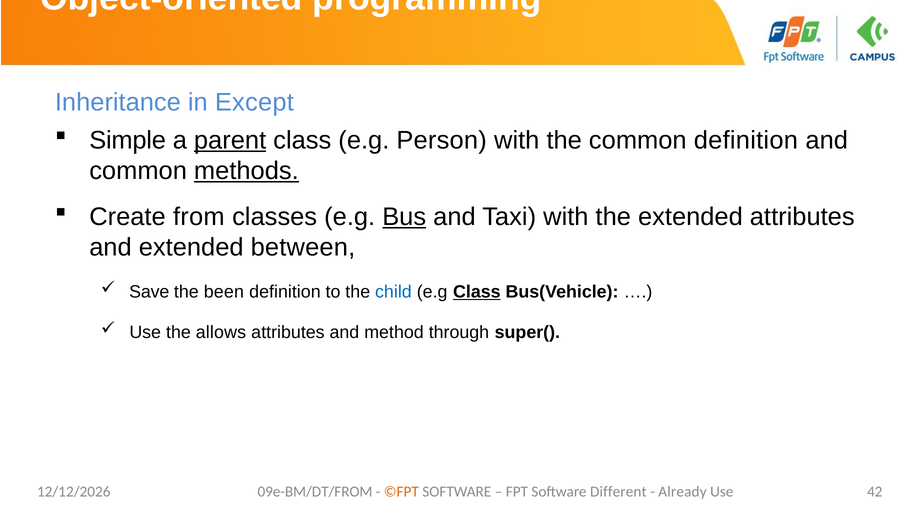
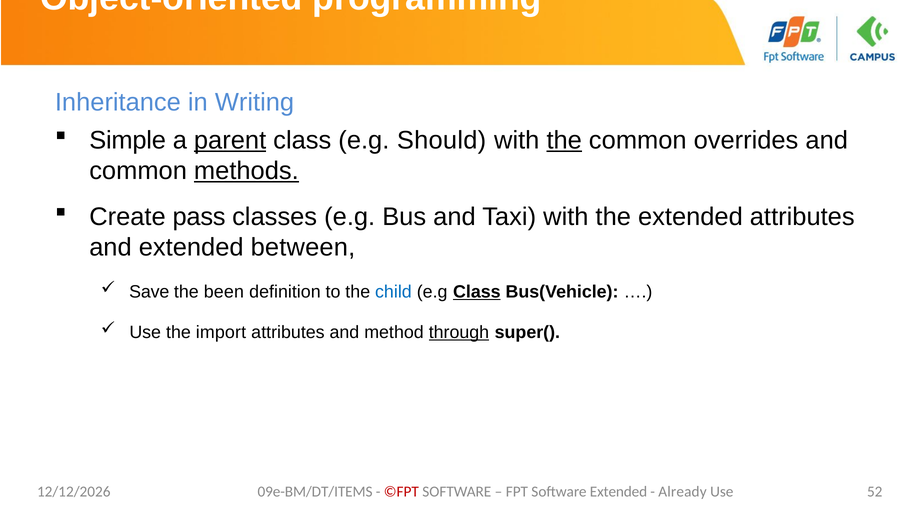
Except: Except -> Writing
Person: Person -> Should
the at (564, 141) underline: none -> present
common definition: definition -> overrides
from: from -> pass
Bus underline: present -> none
allows: allows -> import
through underline: none -> present
09e-BM/DT/FROM: 09e-BM/DT/FROM -> 09e-BM/DT/ITEMS
©FPT colour: orange -> red
Software Different: Different -> Extended
42: 42 -> 52
